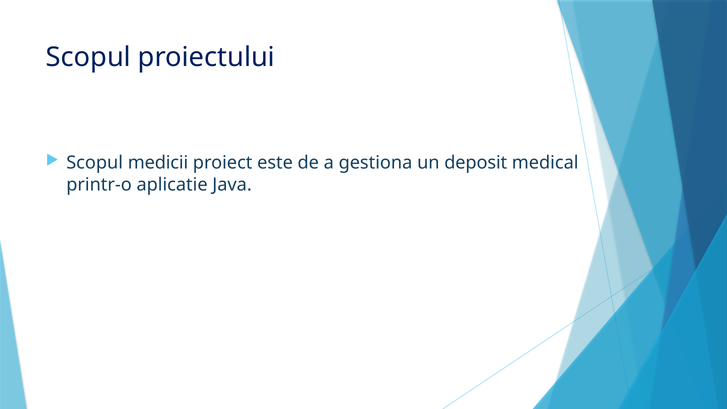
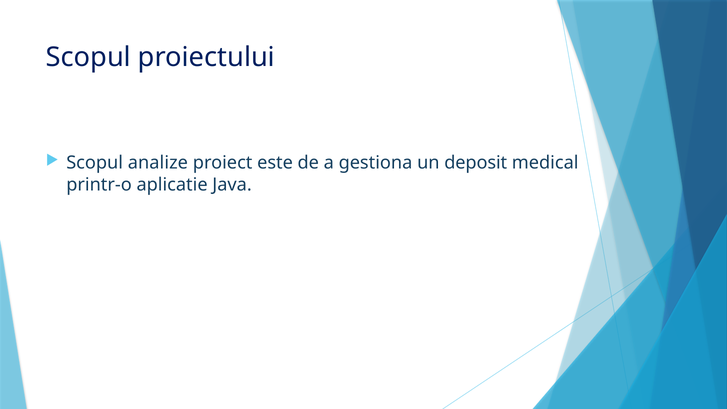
medicii: medicii -> analize
